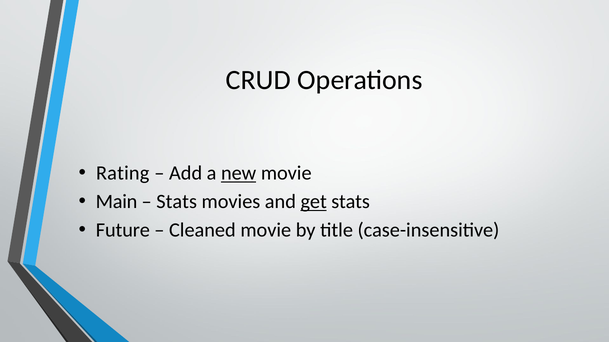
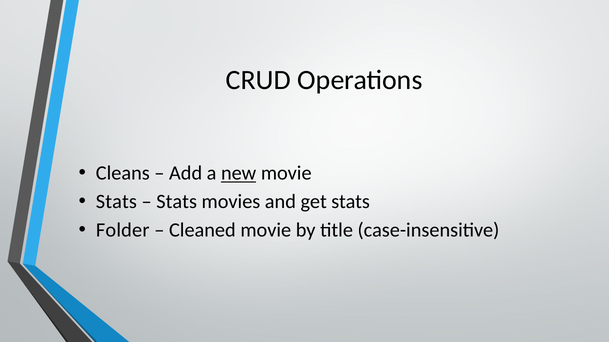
Rating: Rating -> Cleans
Main at (117, 202): Main -> Stats
get underline: present -> none
Future: Future -> Folder
